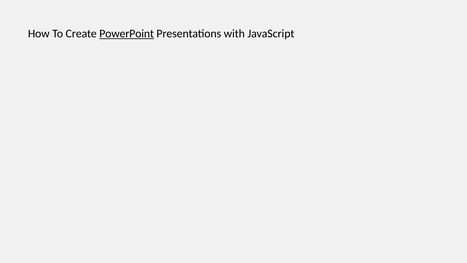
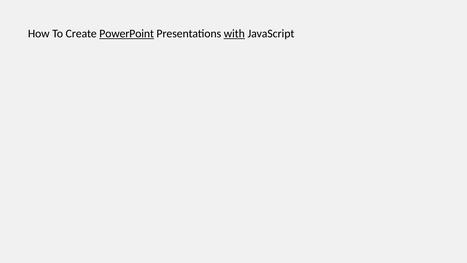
with underline: none -> present
